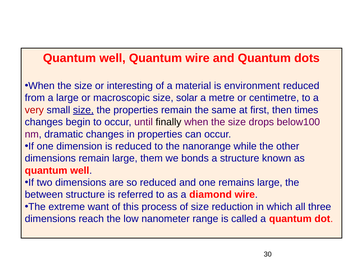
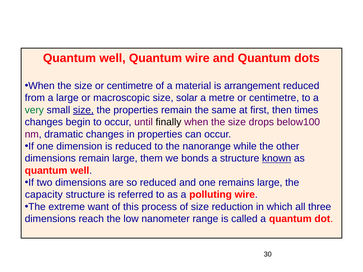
size or interesting: interesting -> centimetre
environment: environment -> arrangement
very colour: red -> green
known underline: none -> present
between: between -> capacity
diamond: diamond -> polluting
